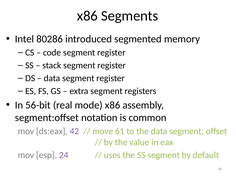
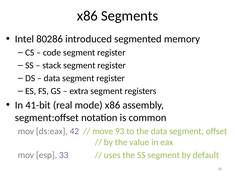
56-bit: 56-bit -> 41-bit
61: 61 -> 93
24: 24 -> 33
